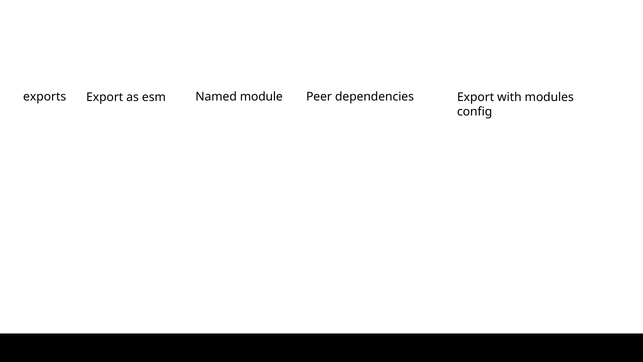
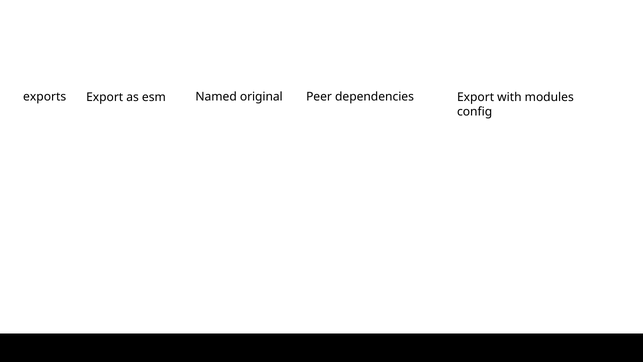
module: module -> original
